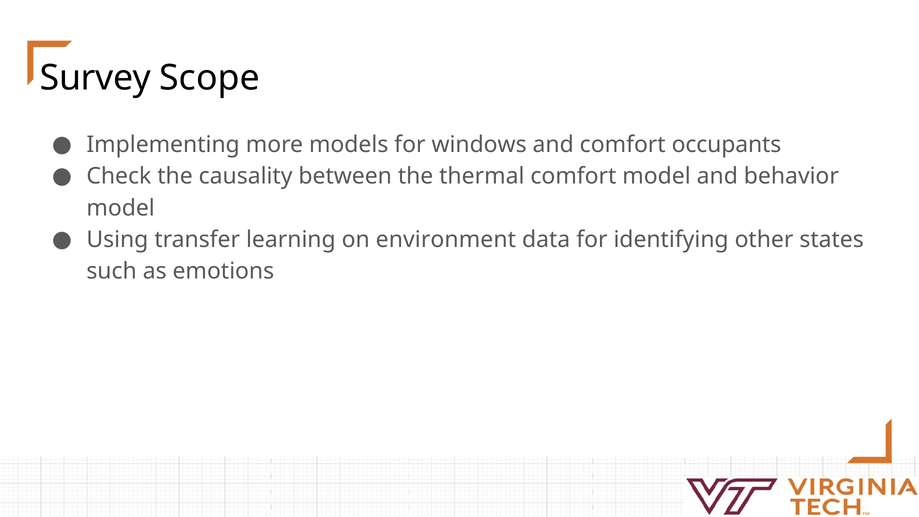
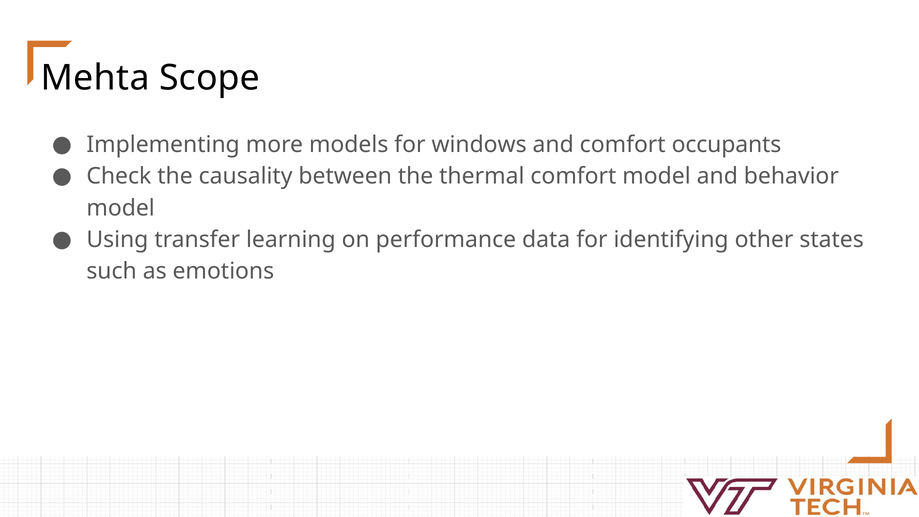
Survey: Survey -> Mehta
environment: environment -> performance
